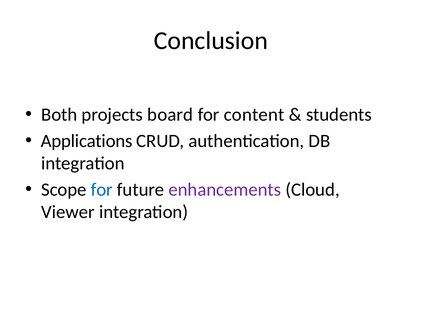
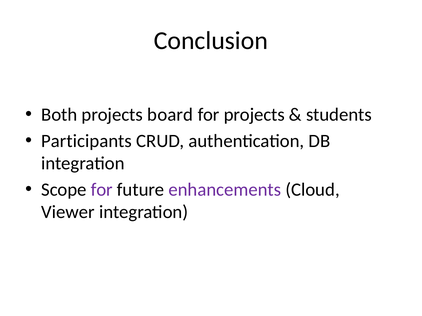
for content: content -> projects
Applications: Applications -> Participants
for at (102, 190) colour: blue -> purple
